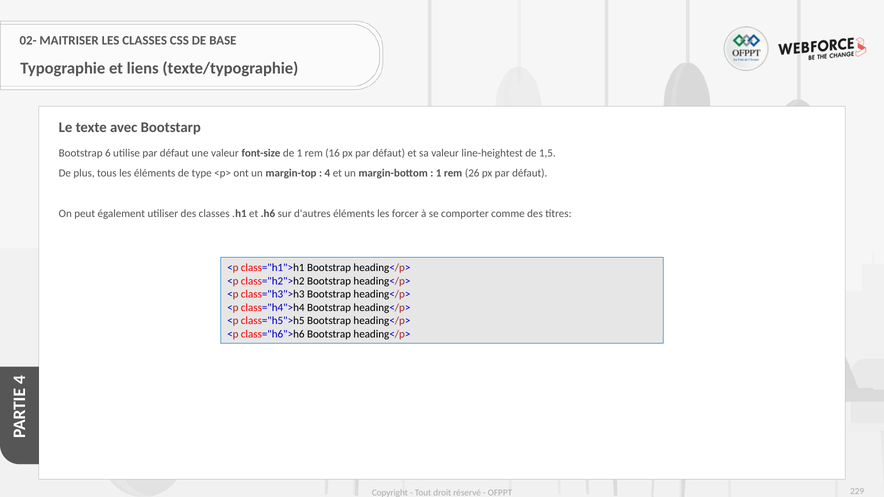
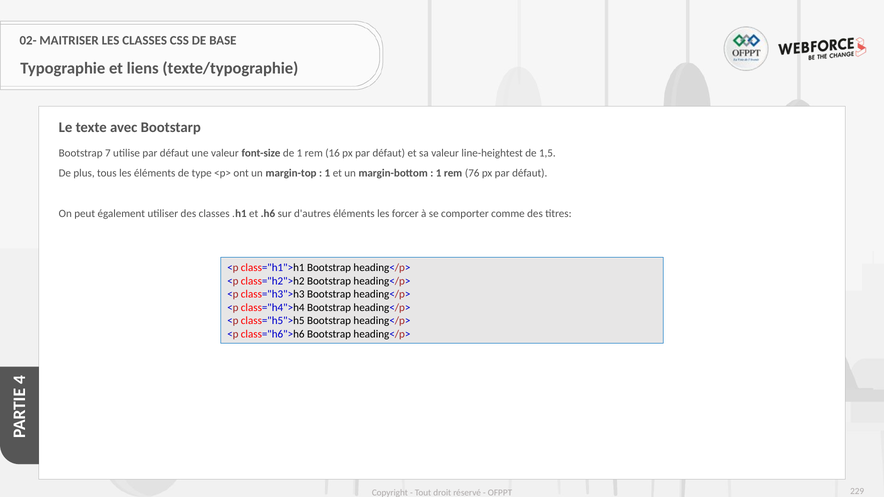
6: 6 -> 7
4 at (327, 173): 4 -> 1
26: 26 -> 76
